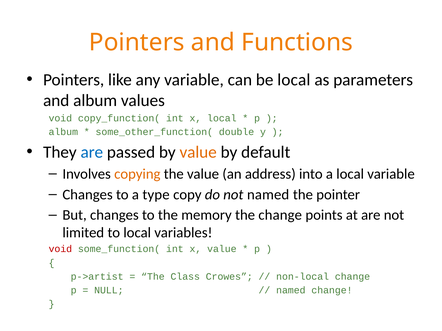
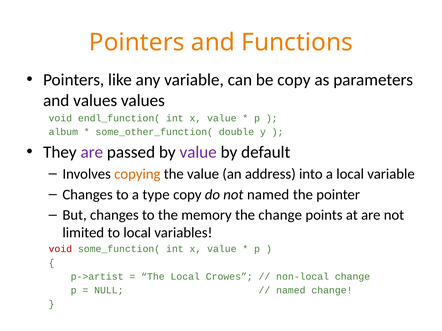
be local: local -> copy
and album: album -> values
copy_function(: copy_function( -> endl_function(
local at (222, 118): local -> value
are at (92, 152) colour: blue -> purple
value at (198, 152) colour: orange -> purple
The Class: Class -> Local
